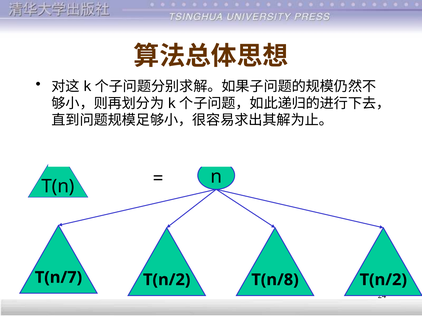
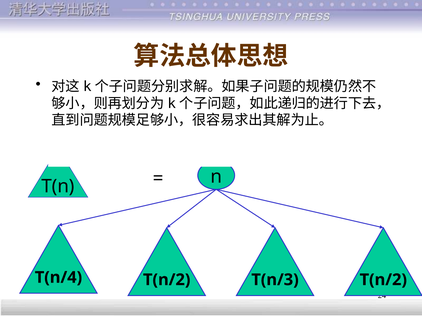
T(n/7: T(n/7 -> T(n/4
T(n/8: T(n/8 -> T(n/3
